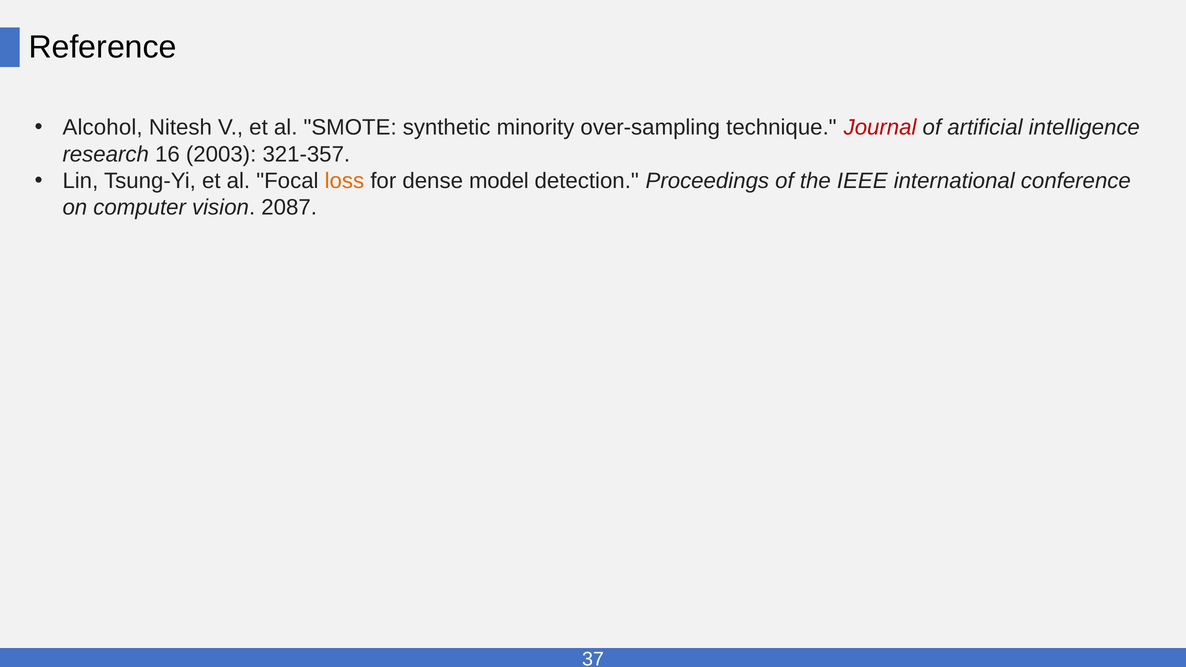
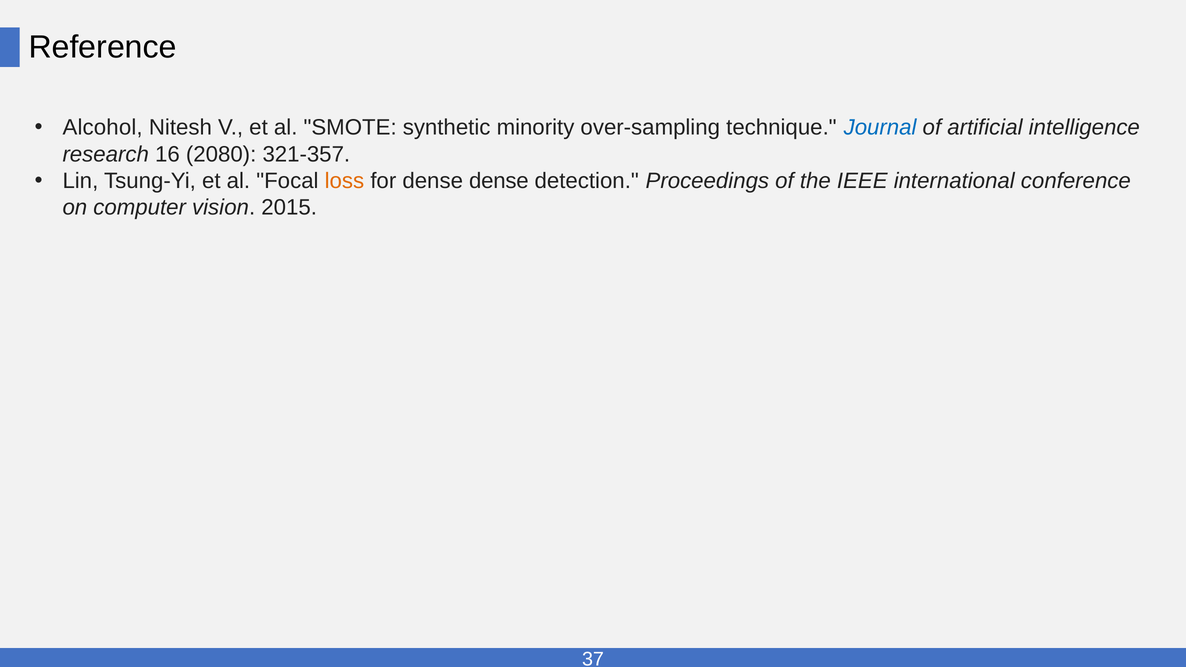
Journal colour: red -> blue
2003: 2003 -> 2080
dense model: model -> dense
2087: 2087 -> 2015
